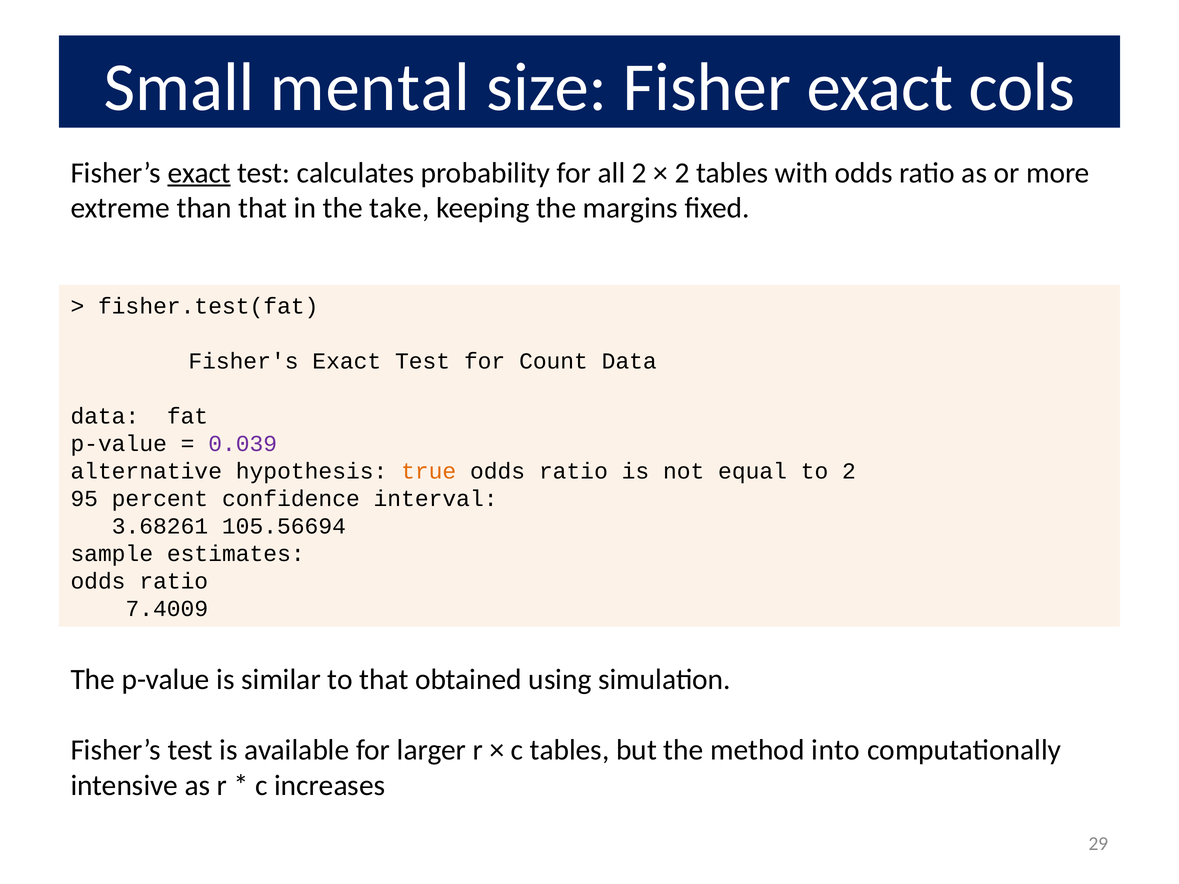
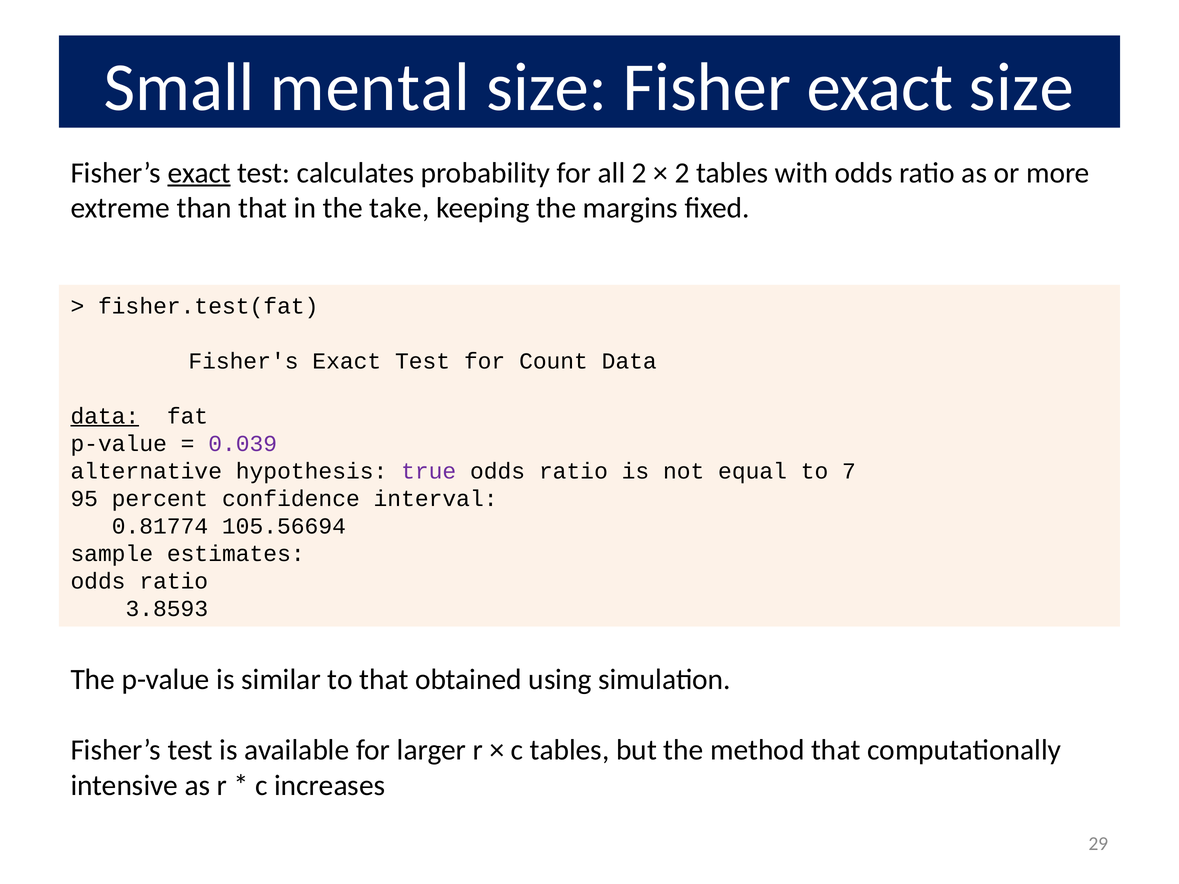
exact cols: cols -> size
data at (105, 416) underline: none -> present
true colour: orange -> purple
to 2: 2 -> 7
3.68261: 3.68261 -> 0.81774
7.4009: 7.4009 -> 3.8593
method into: into -> that
